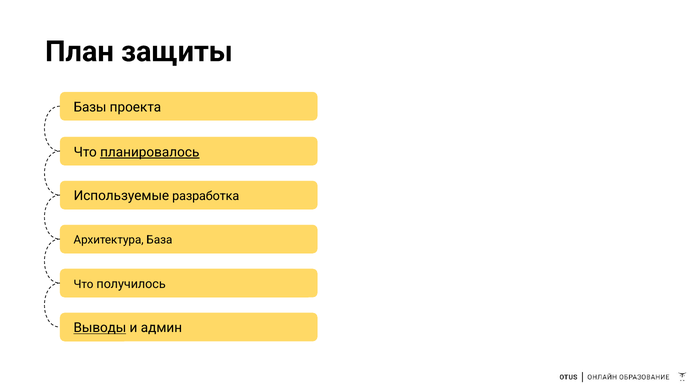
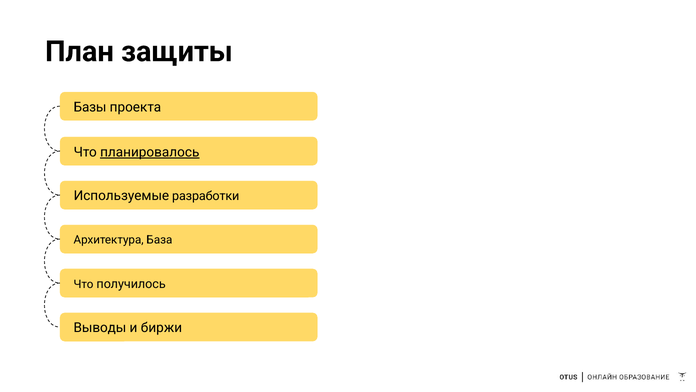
разработка: разработка -> разработки
Выводы underline: present -> none
админ: админ -> биржи
